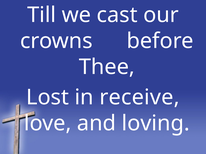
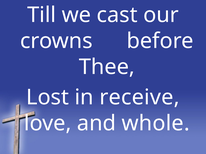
loving: loving -> whole
